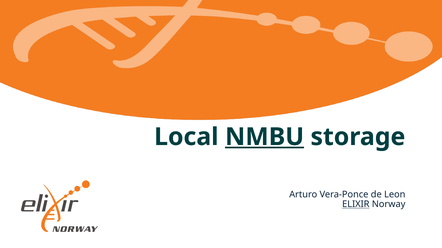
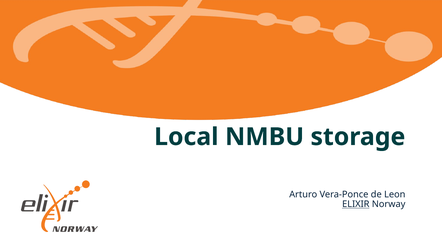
NMBU underline: present -> none
